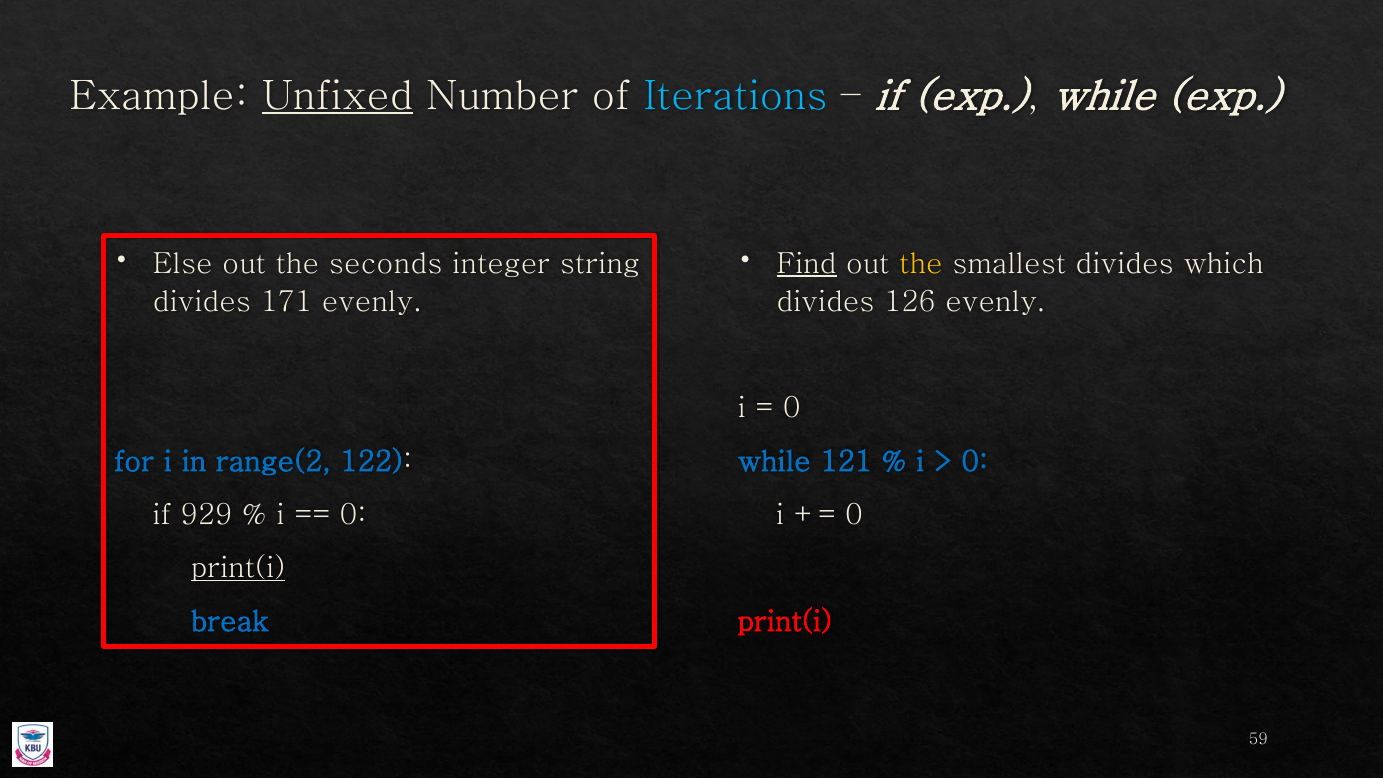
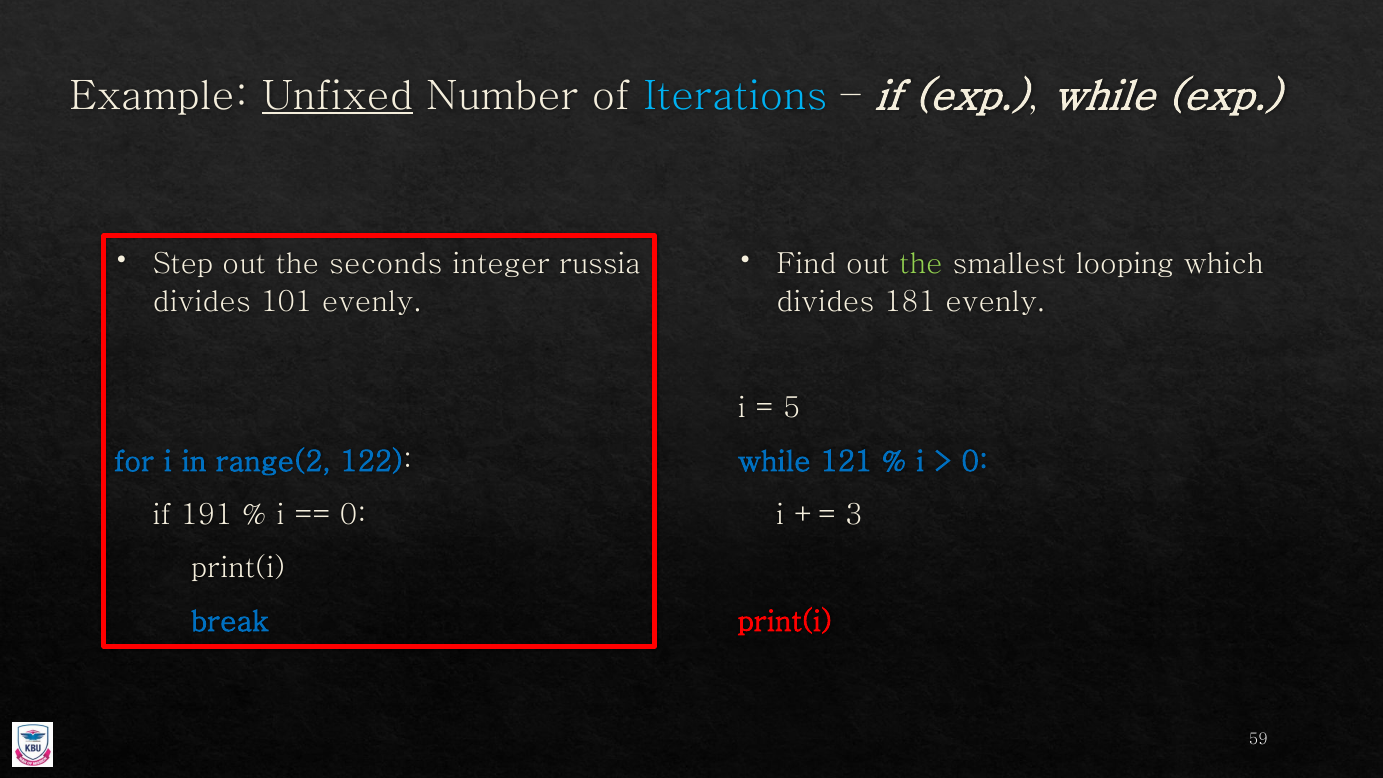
Else: Else -> Step
string: string -> russia
Find underline: present -> none
the at (921, 263) colour: yellow -> light green
smallest divides: divides -> looping
171: 171 -> 101
126: 126 -> 181
0 at (792, 408): 0 -> 5
929: 929 -> 191
0 at (854, 515): 0 -> 3
print(i at (238, 568) underline: present -> none
